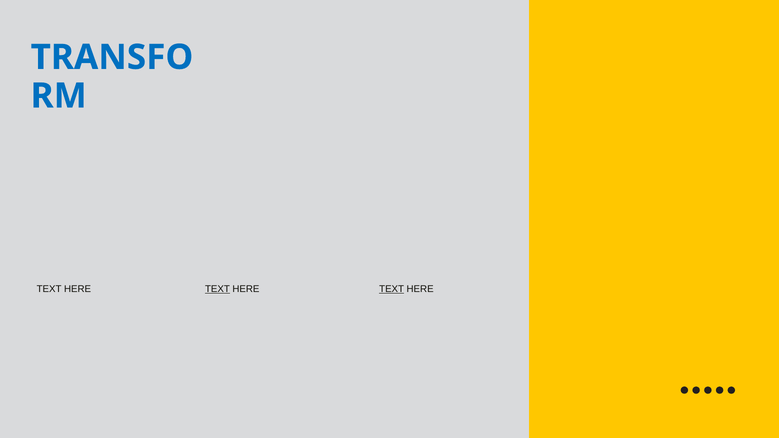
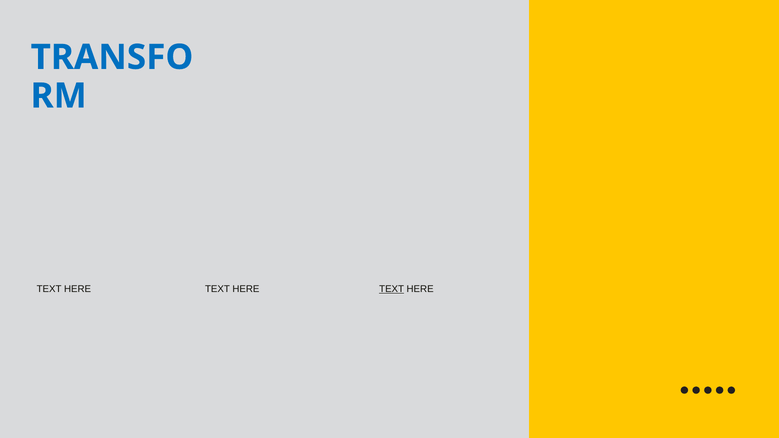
TEXT at (217, 289) underline: present -> none
